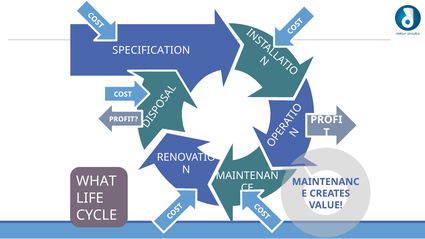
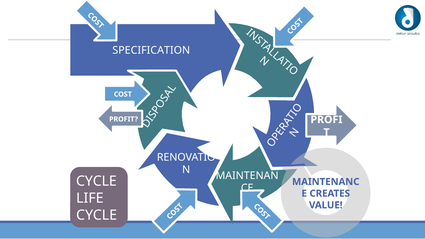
WHAT at (96, 181): WHAT -> CYCLE
